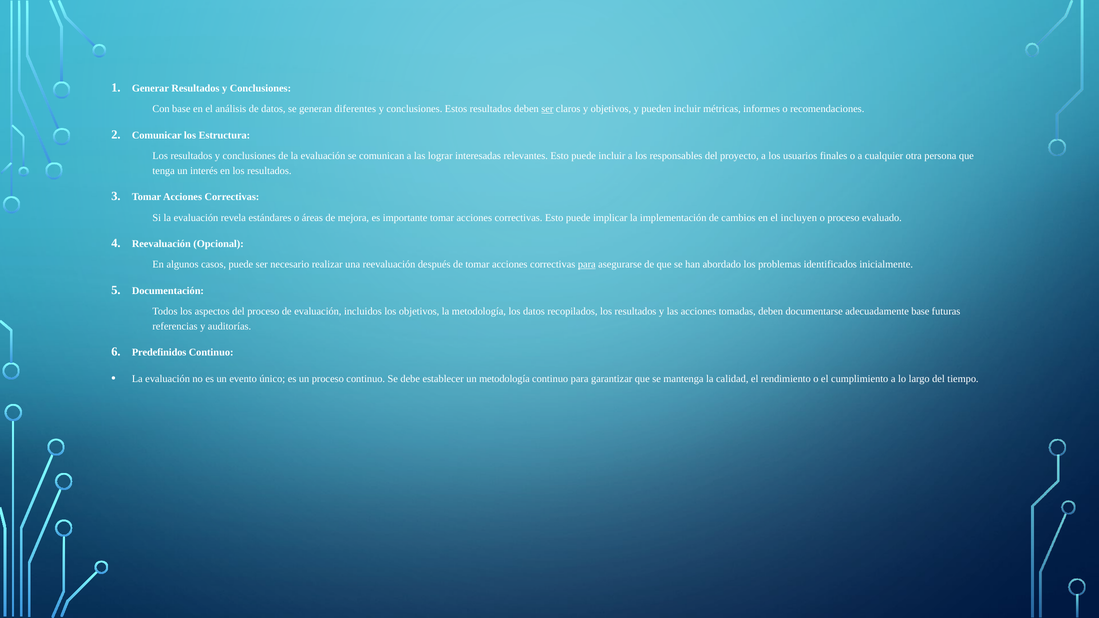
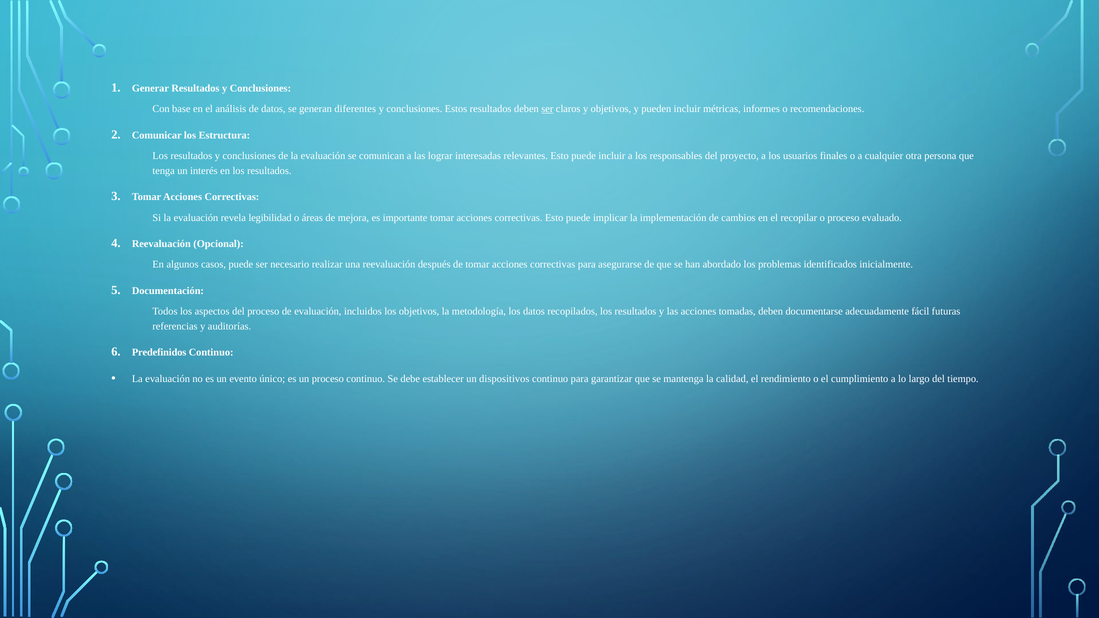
estándares: estándares -> legibilidad
incluyen: incluyen -> recopilar
para at (587, 265) underline: present -> none
adecuadamente base: base -> fácil
un metodología: metodología -> dispositivos
